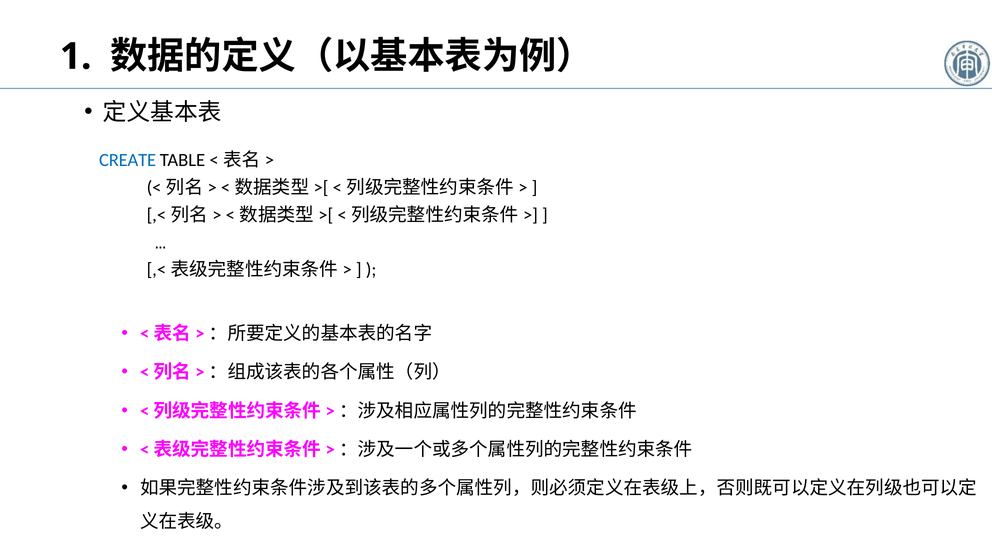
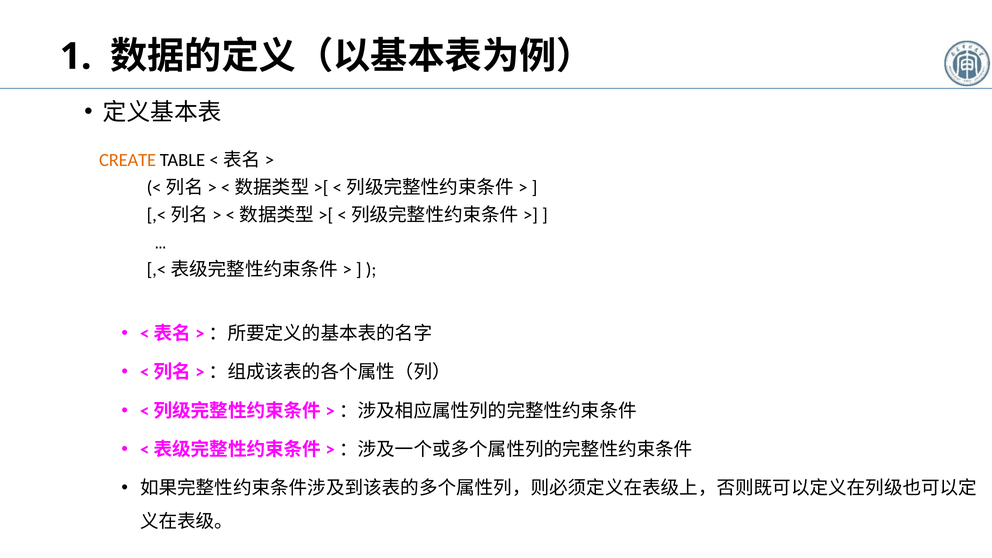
CREATE colour: blue -> orange
